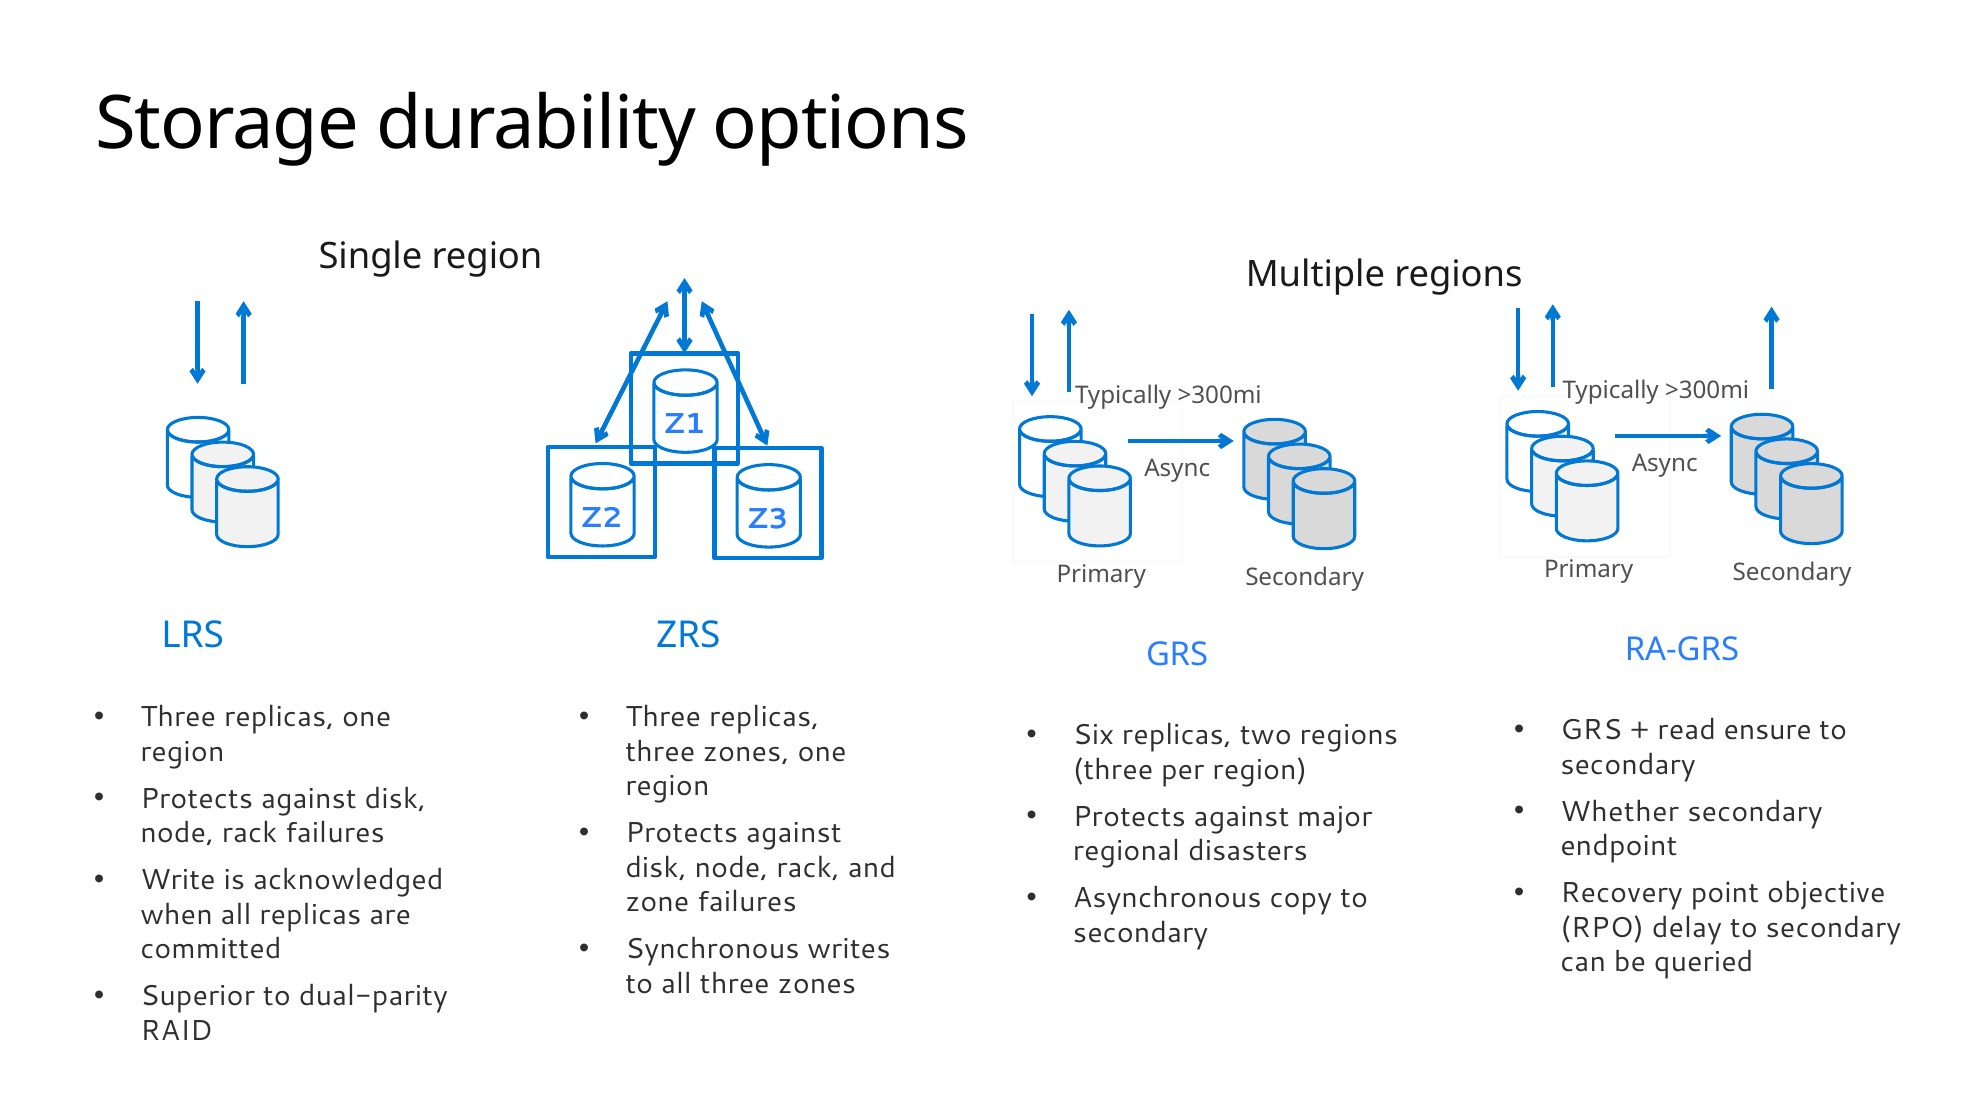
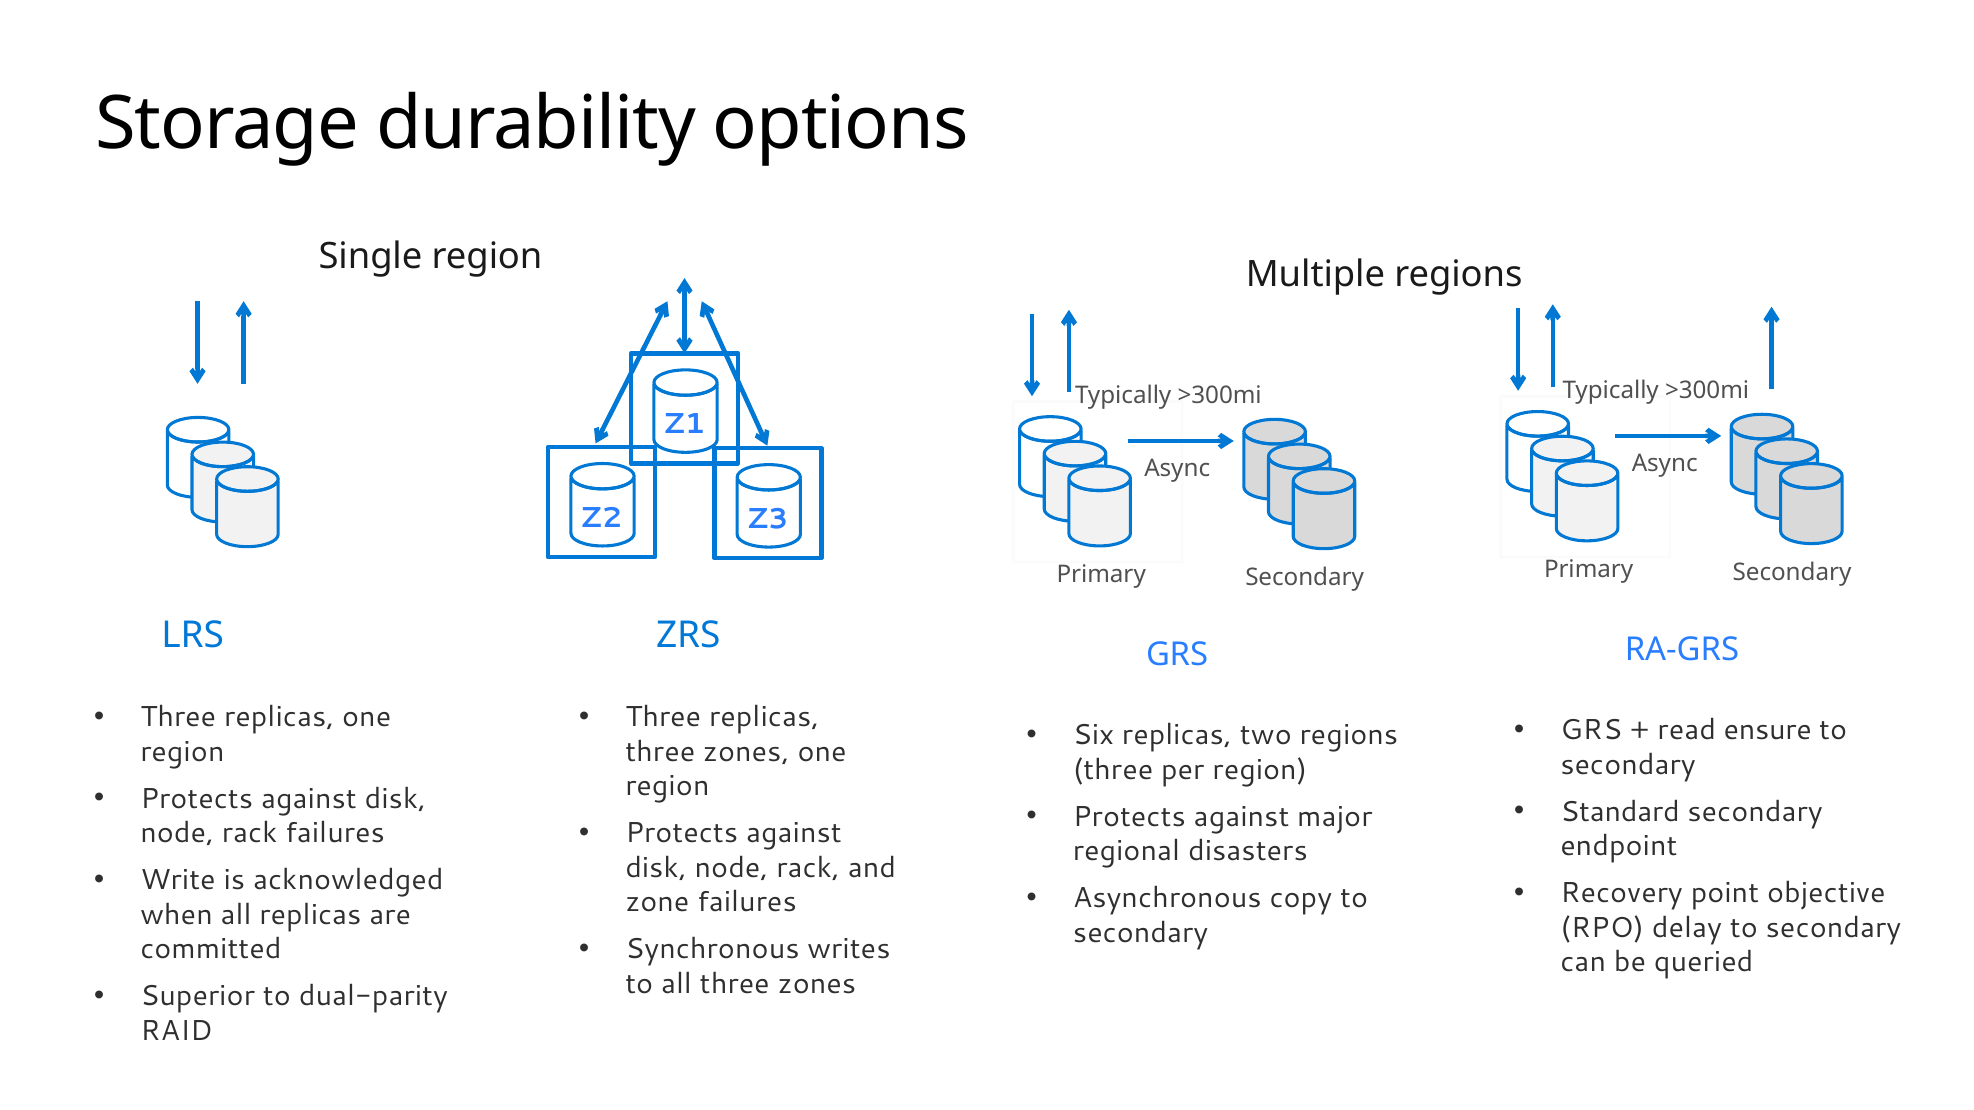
Whether: Whether -> Standard
